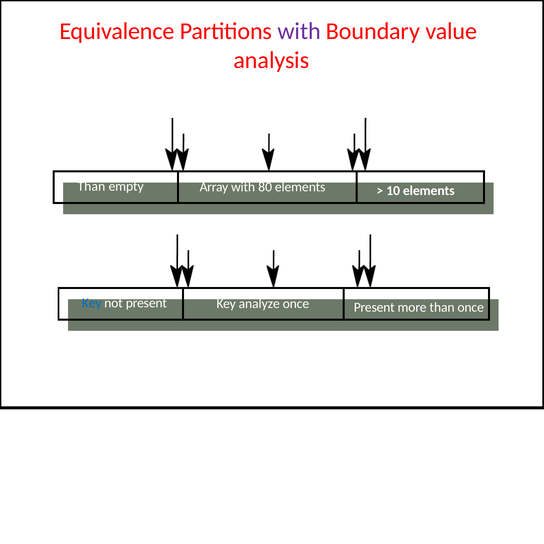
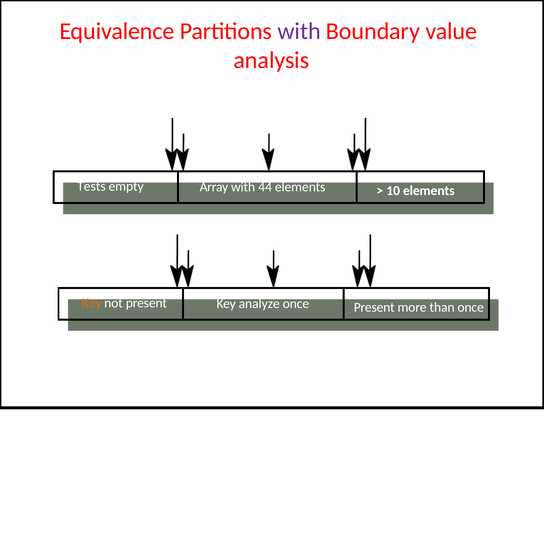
Than at (91, 186): Than -> Tests
80: 80 -> 44
Key at (92, 303) colour: blue -> orange
